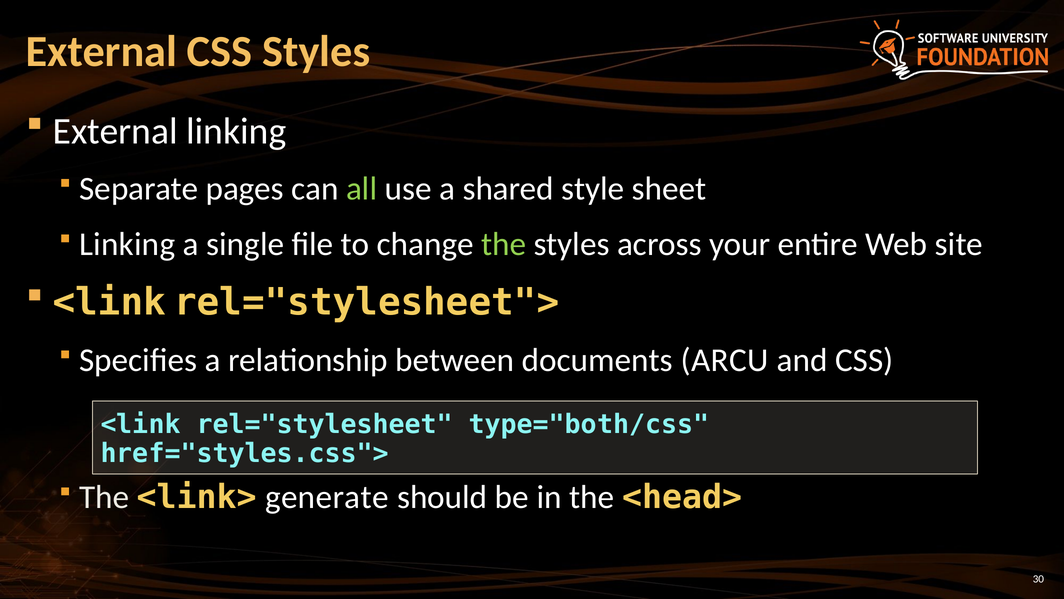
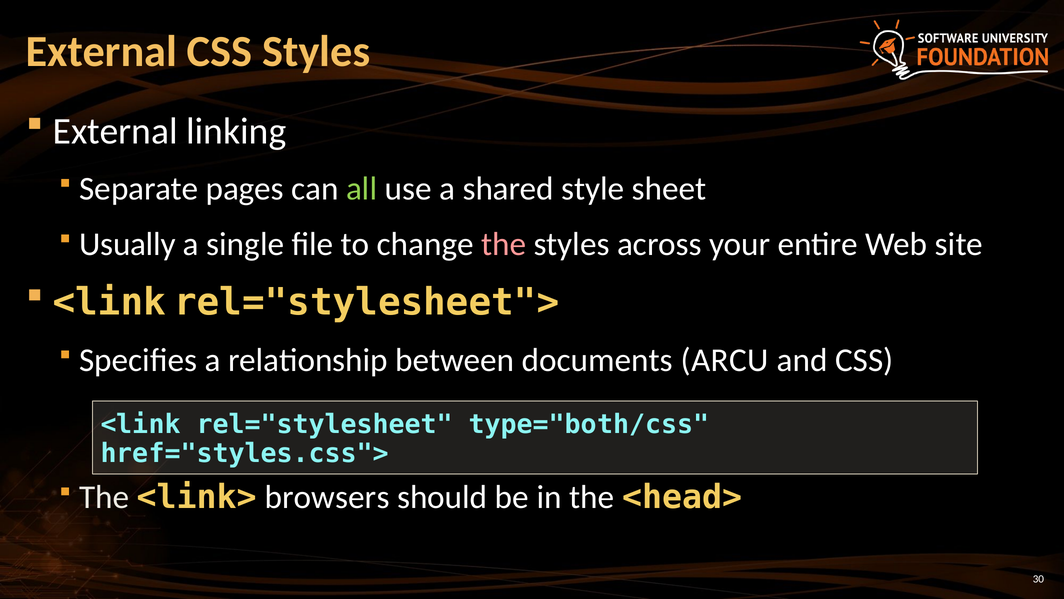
Linking at (127, 244): Linking -> Usually
the at (504, 244) colour: light green -> pink
generate: generate -> browsers
